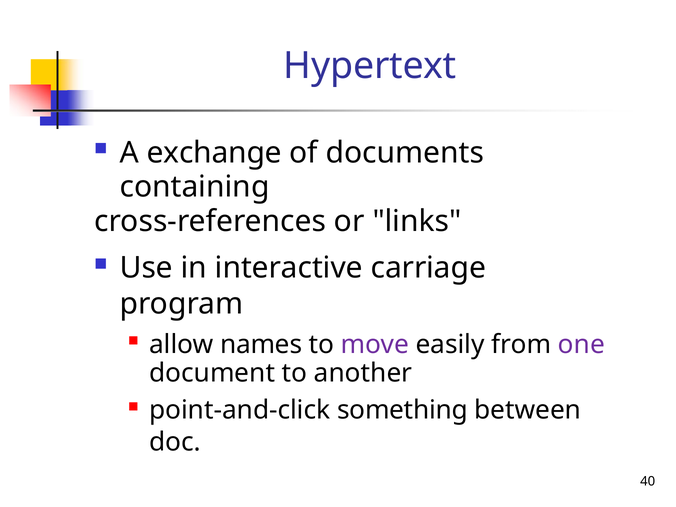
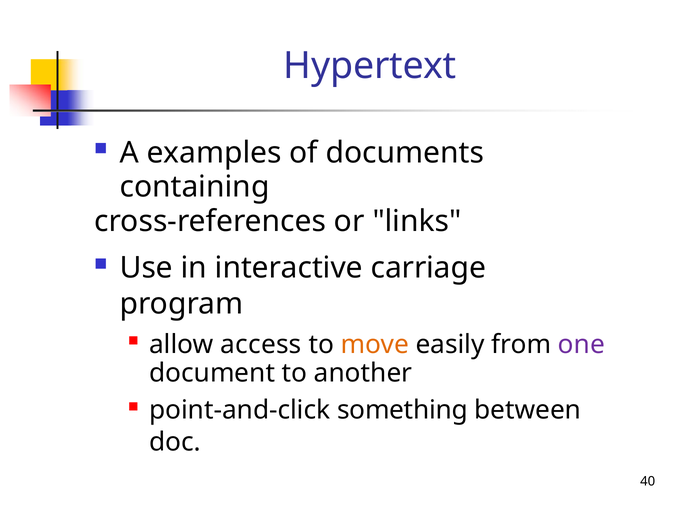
exchange: exchange -> examples
names: names -> access
move colour: purple -> orange
